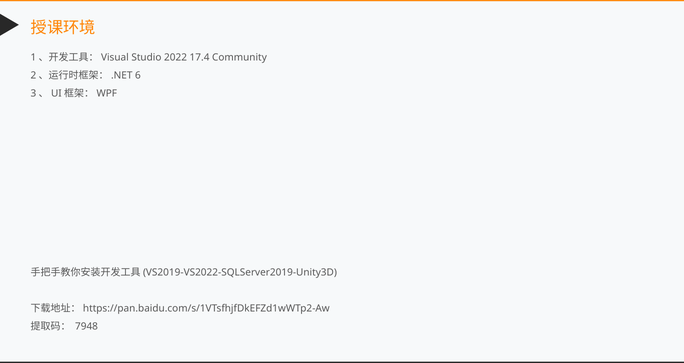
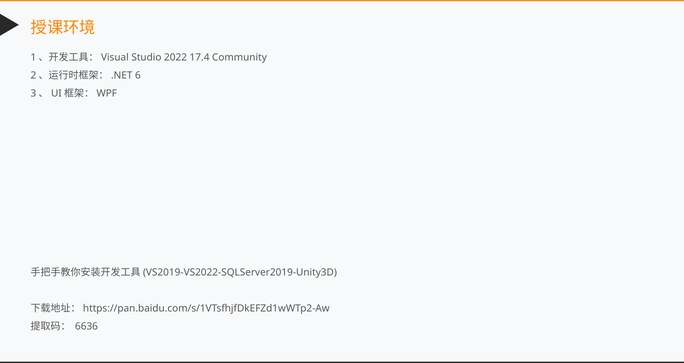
7948: 7948 -> 6636
